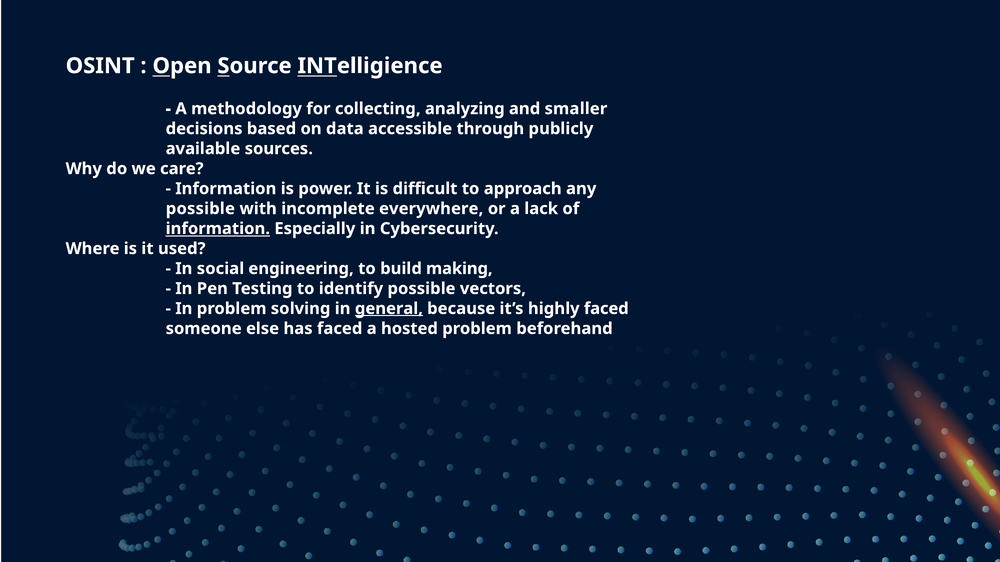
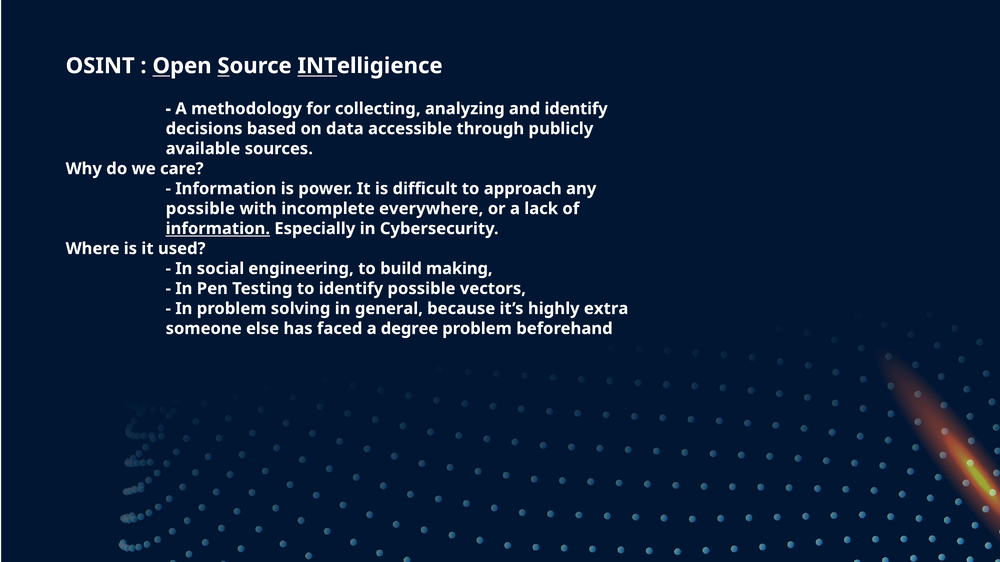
and smaller: smaller -> identify
general underline: present -> none
highly faced: faced -> extra
hosted: hosted -> degree
